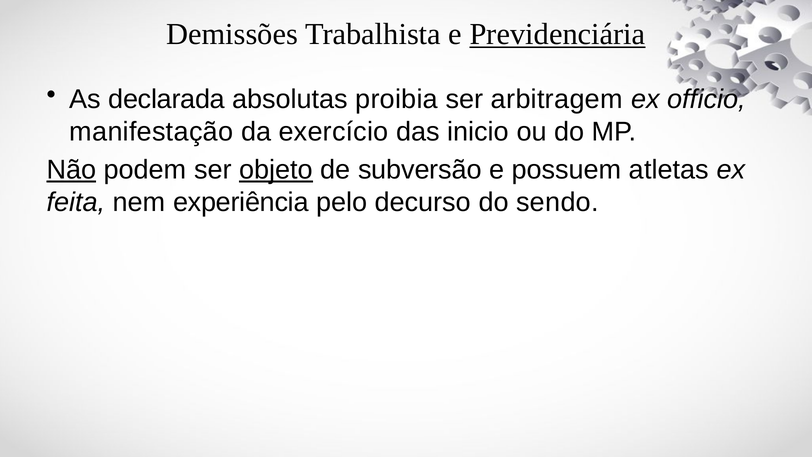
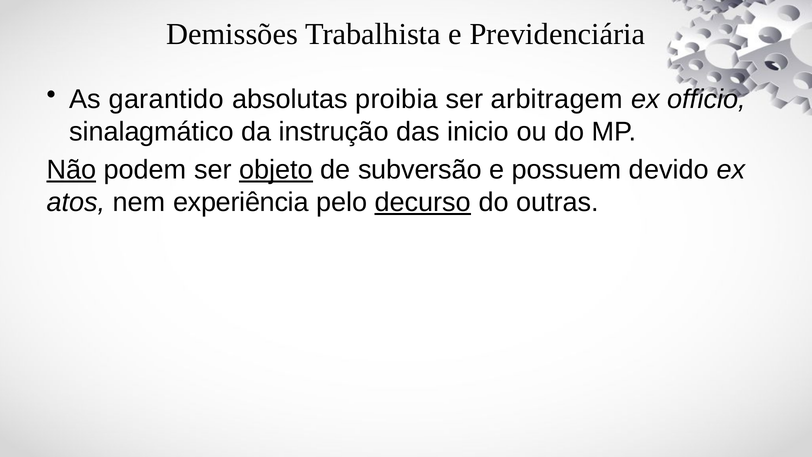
Previdenciária underline: present -> none
declarada: declarada -> garantido
manifestação: manifestação -> sinalagmático
exercício: exercício -> instrução
atletas: atletas -> devido
feita: feita -> atos
decurso underline: none -> present
sendo: sendo -> outras
